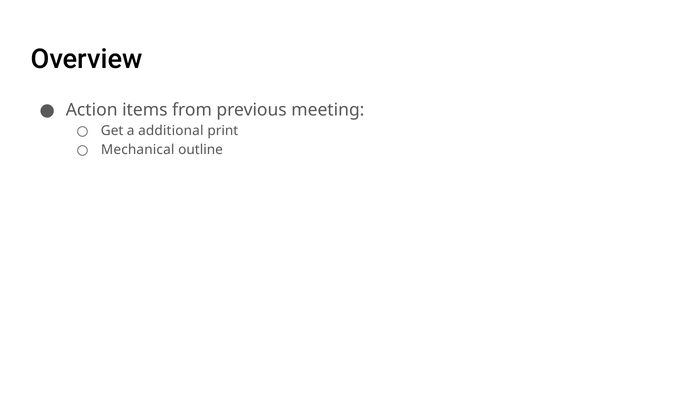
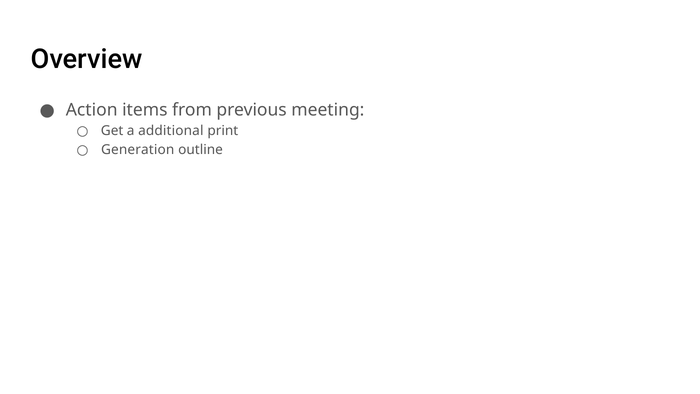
Mechanical: Mechanical -> Generation
